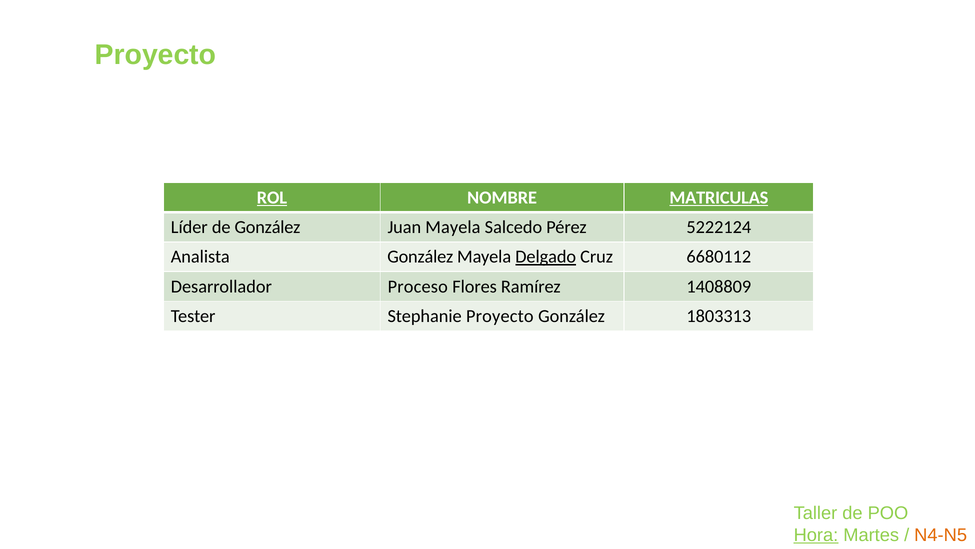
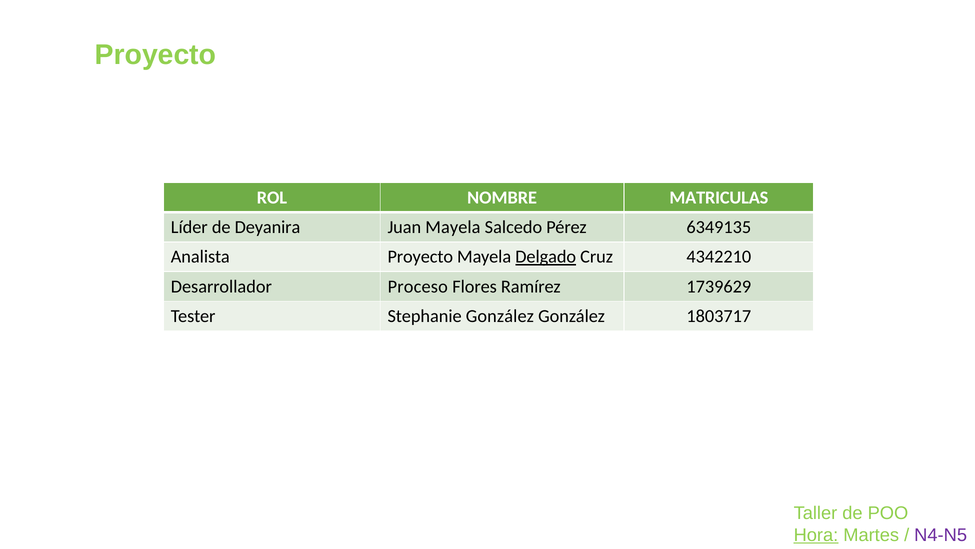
ROL underline: present -> none
MATRICULAS underline: present -> none
de González: González -> Deyanira
5222124: 5222124 -> 6349135
Analista González: González -> Proyecto
6680112: 6680112 -> 4342210
1408809: 1408809 -> 1739629
Stephanie Proyecto: Proyecto -> González
1803313: 1803313 -> 1803717
N4-N5 colour: orange -> purple
